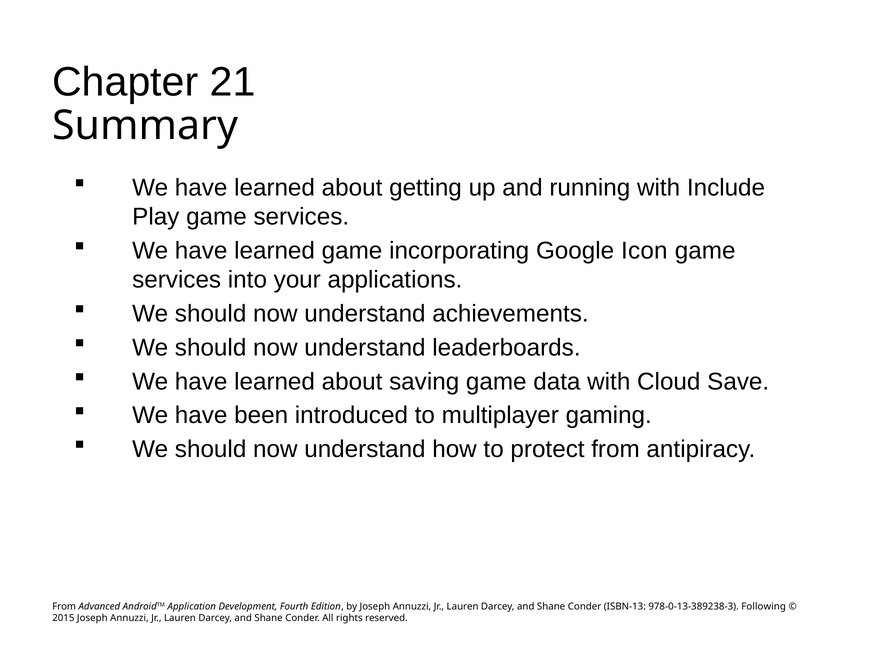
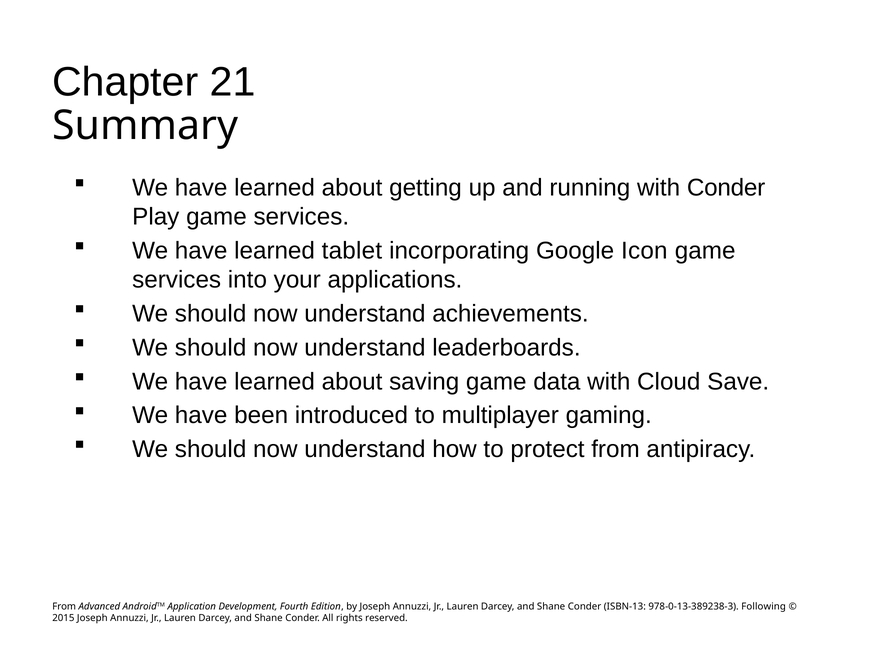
with Include: Include -> Conder
learned game: game -> tablet
